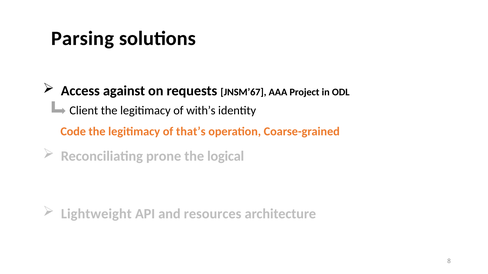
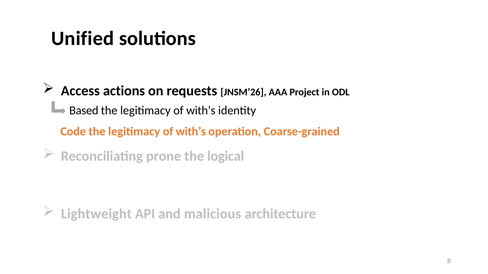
Parsing: Parsing -> Unified
against: against -> actions
JNSM’67: JNSM’67 -> JNSM’26
Client: Client -> Based
that’s at (191, 132): that’s -> with’s
resources: resources -> malicious
